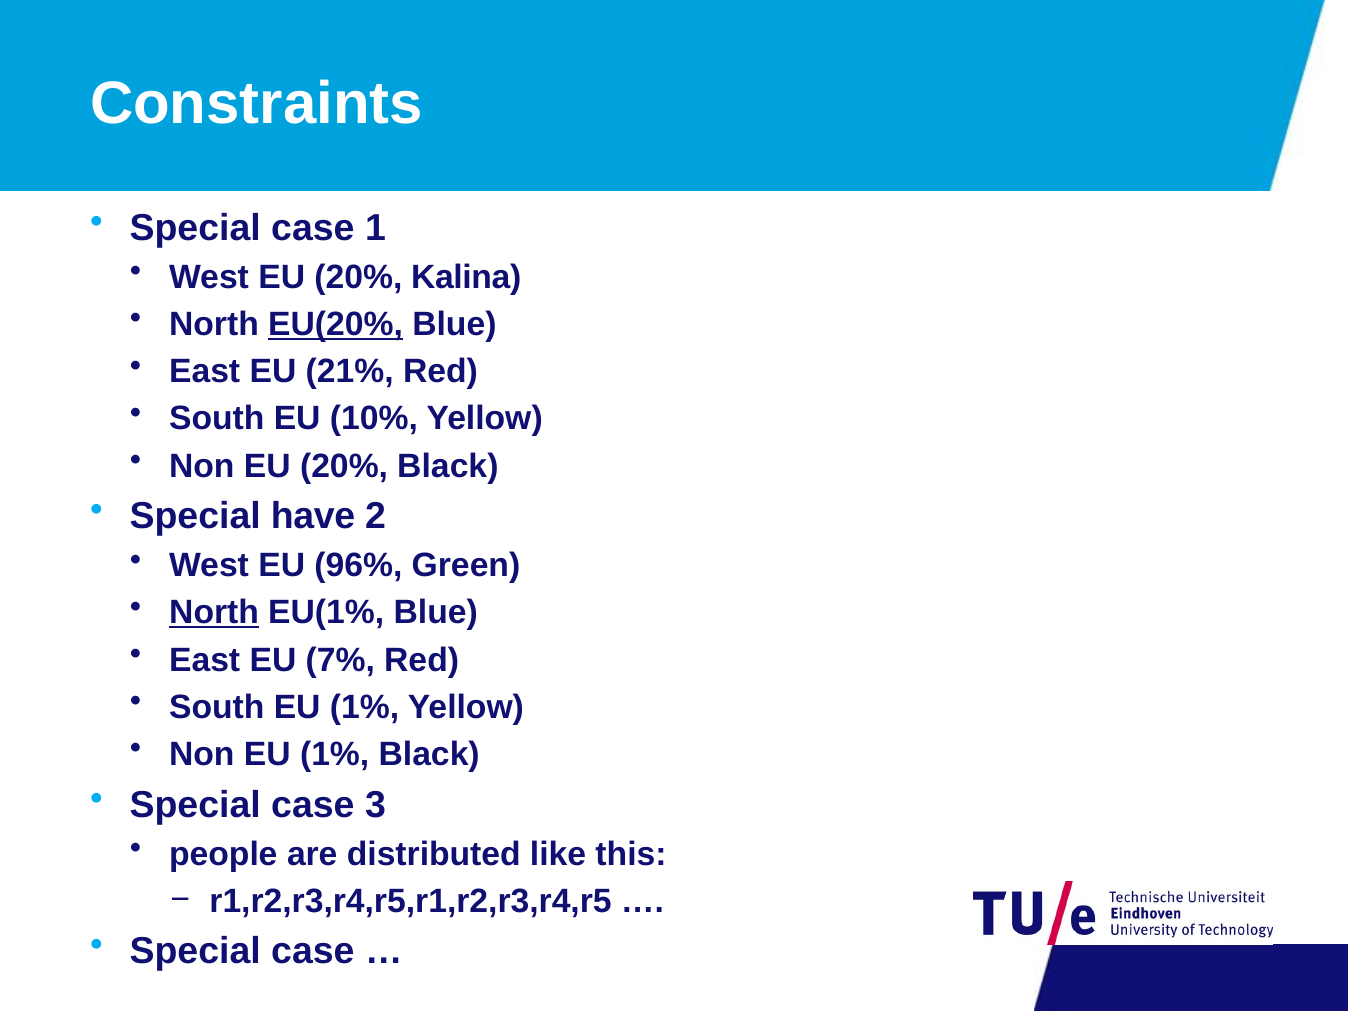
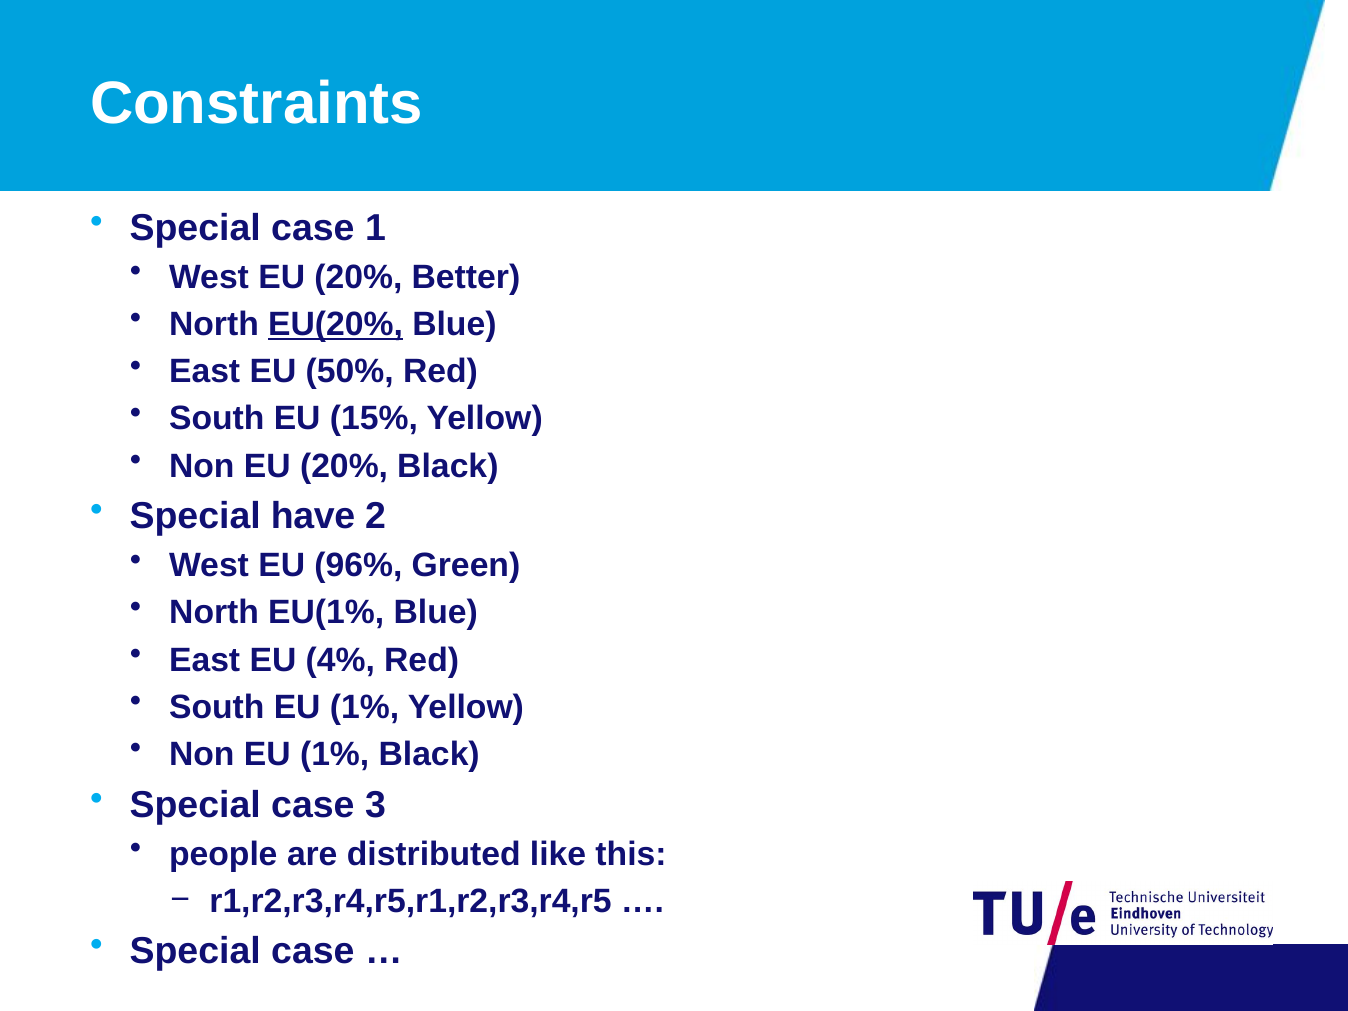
Kalina: Kalina -> Better
21%: 21% -> 50%
10%: 10% -> 15%
North at (214, 613) underline: present -> none
7%: 7% -> 4%
